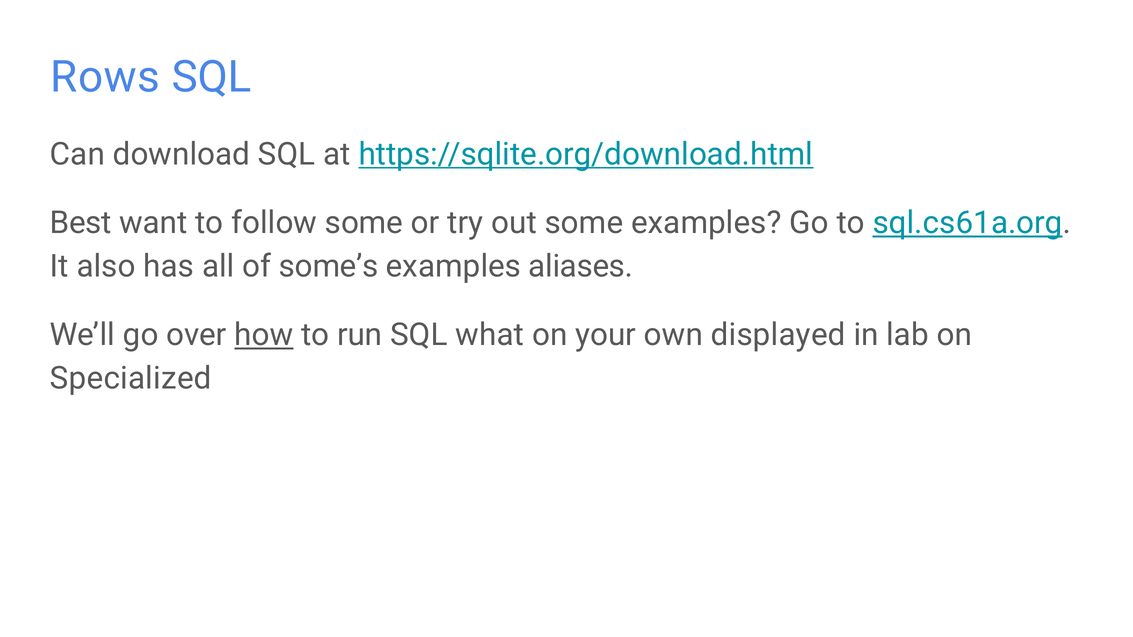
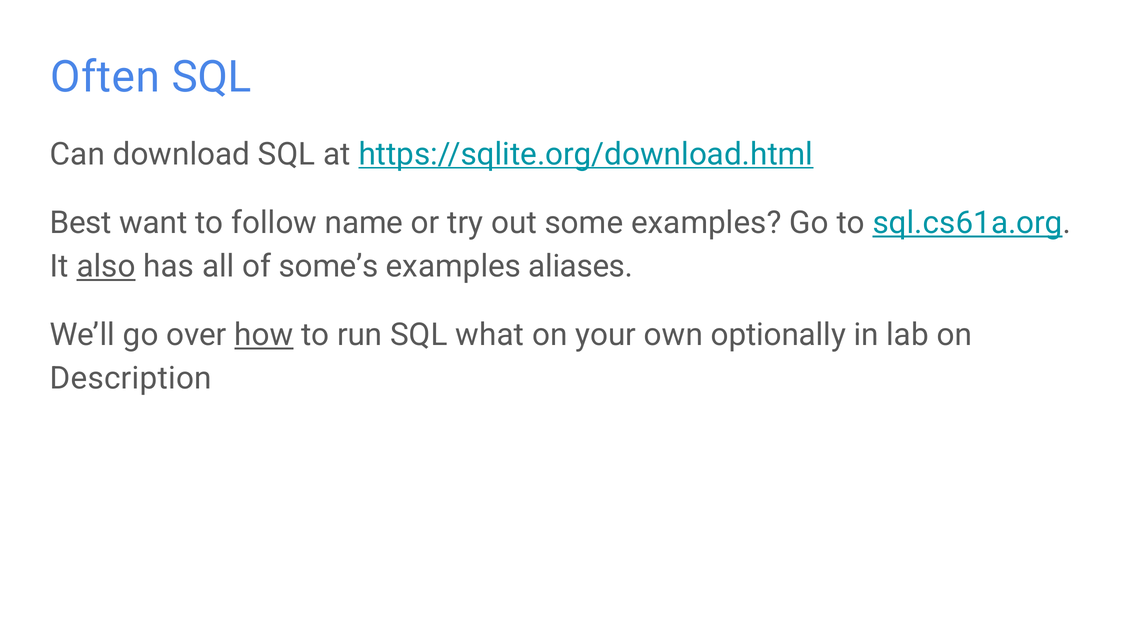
Rows: Rows -> Often
follow some: some -> name
also underline: none -> present
displayed: displayed -> optionally
Specialized: Specialized -> Description
